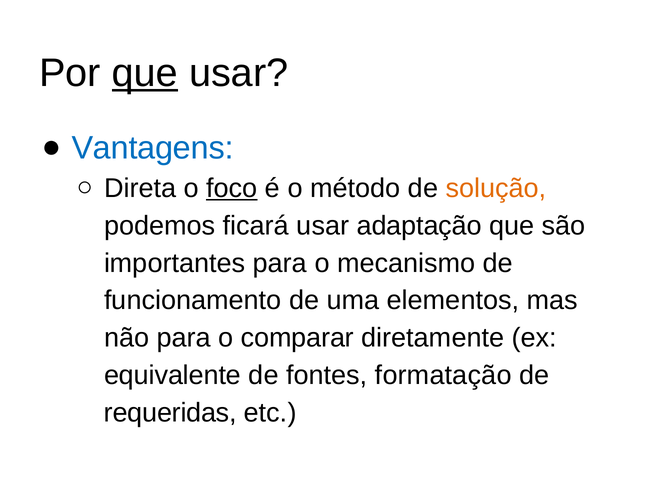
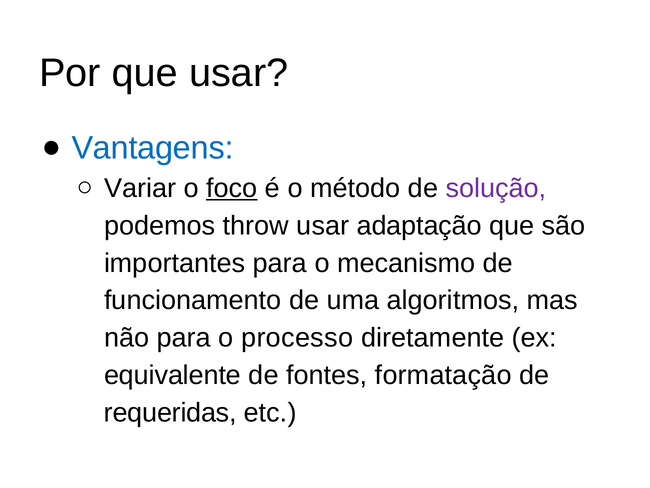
que at (145, 73) underline: present -> none
Direta: Direta -> Variar
solução colour: orange -> purple
ficará: ficará -> throw
elementos: elementos -> algoritmos
comparar: comparar -> processo
